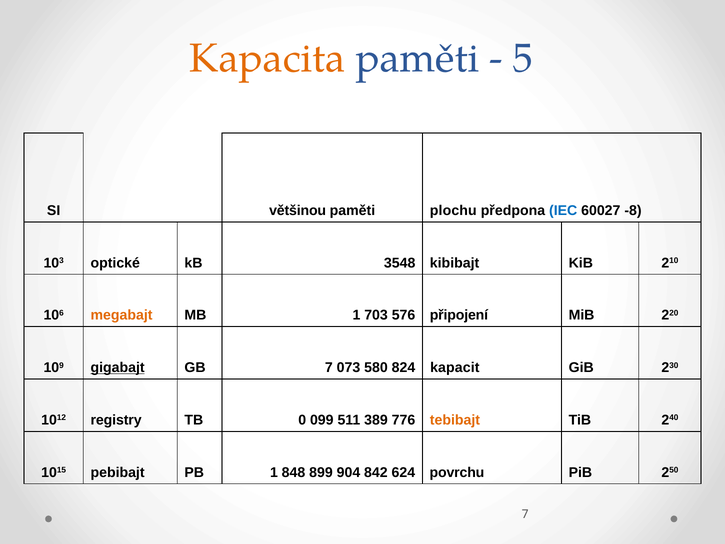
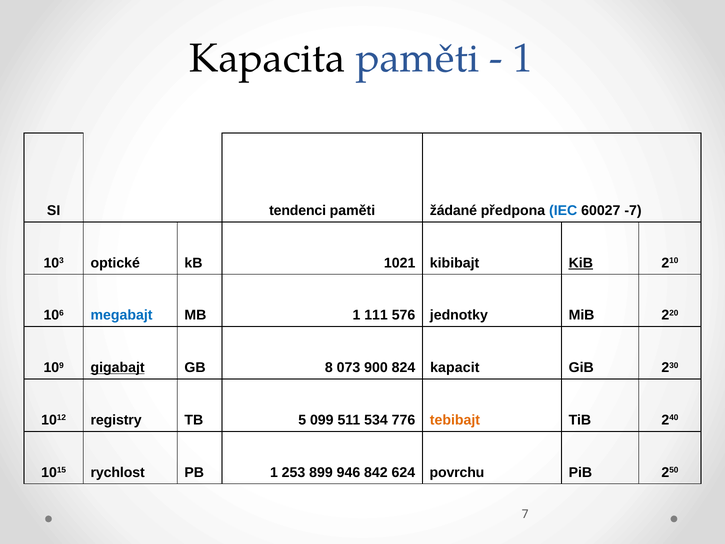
Kapacita colour: orange -> black
5 at (523, 58): 5 -> 1
většinou: většinou -> tendenci
plochu: plochu -> žádané
-8: -8 -> -7
3548: 3548 -> 1021
KiB underline: none -> present
megabajt colour: orange -> blue
703: 703 -> 111
připojení: připojení -> jednotky
GB 7: 7 -> 8
580: 580 -> 900
0: 0 -> 5
389: 389 -> 534
pebibajt: pebibajt -> rychlost
848: 848 -> 253
904: 904 -> 946
